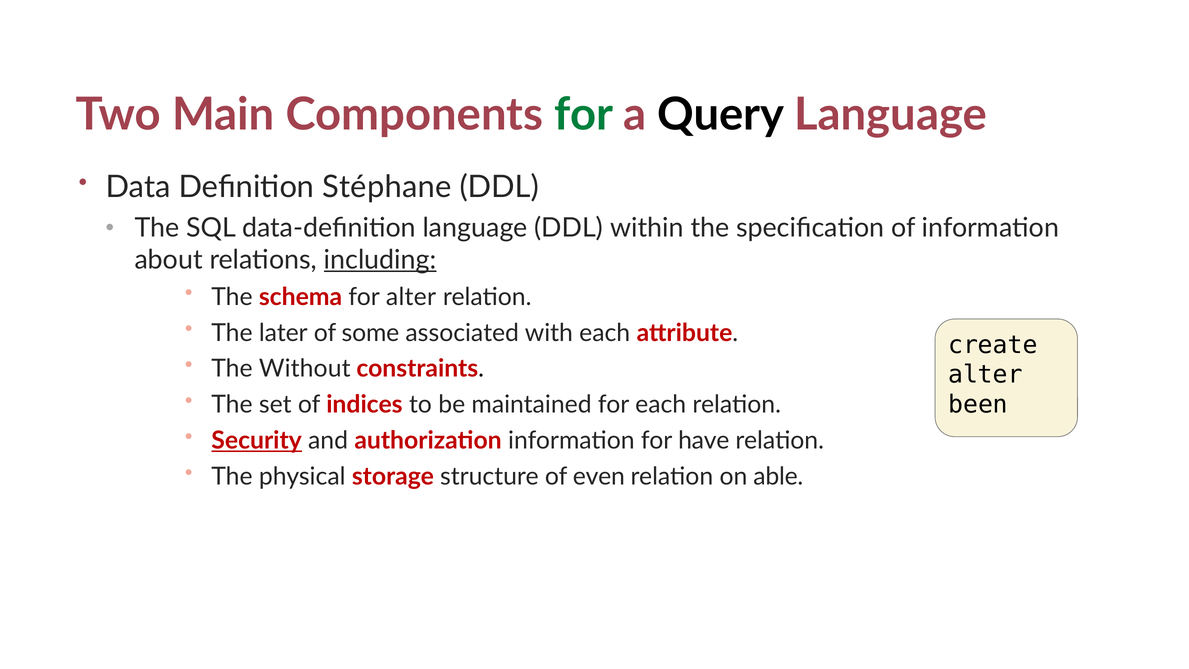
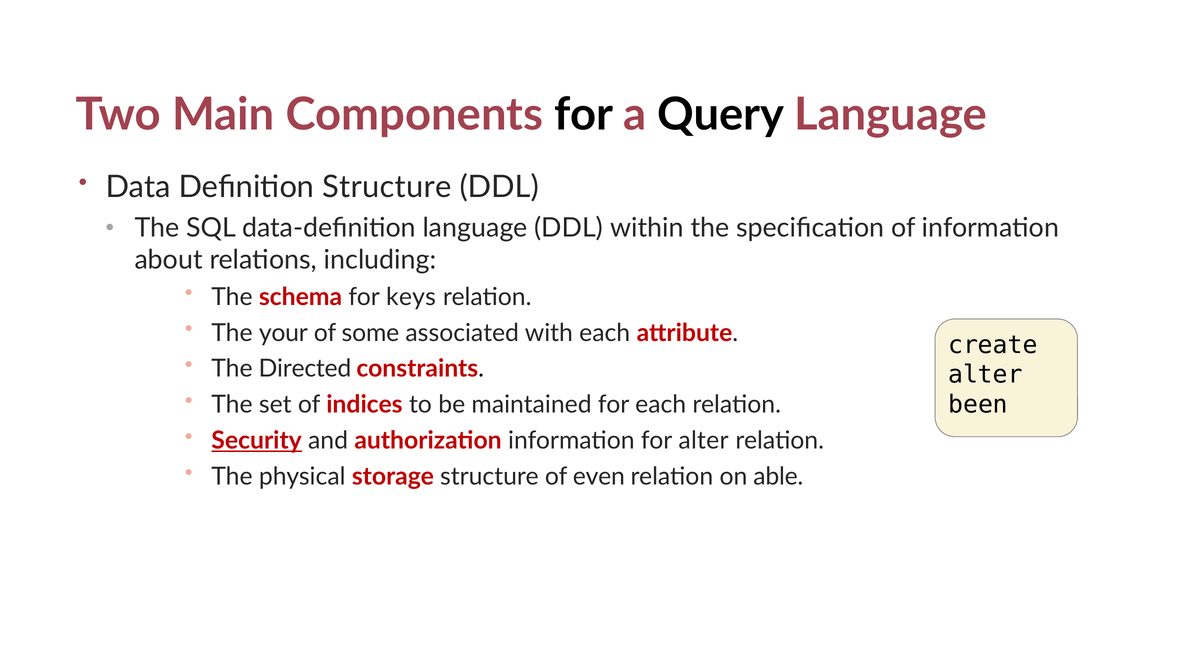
for at (584, 115) colour: green -> black
Definition Stéphane: Stéphane -> Structure
including underline: present -> none
for alter: alter -> keys
later: later -> your
Without: Without -> Directed
for have: have -> alter
